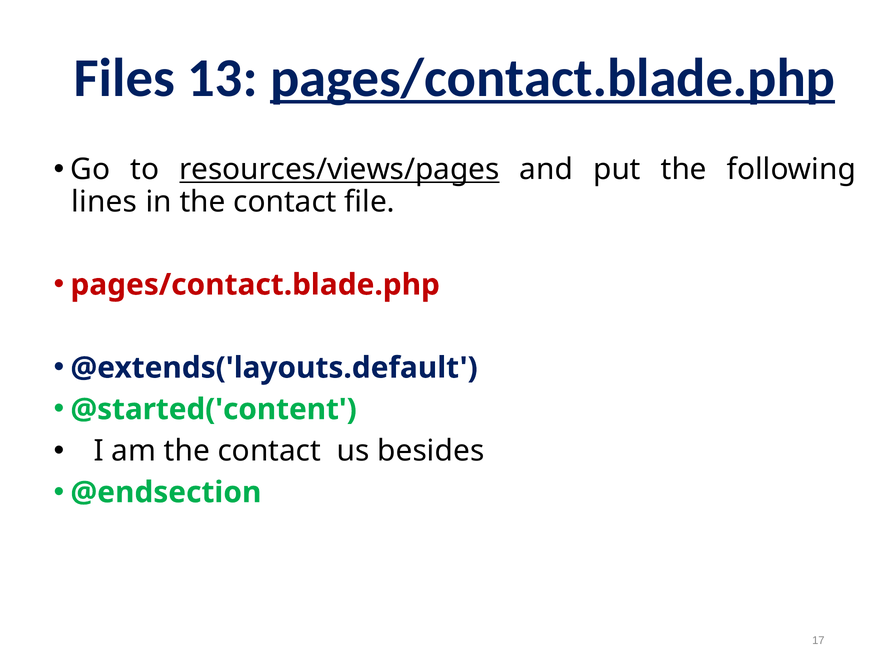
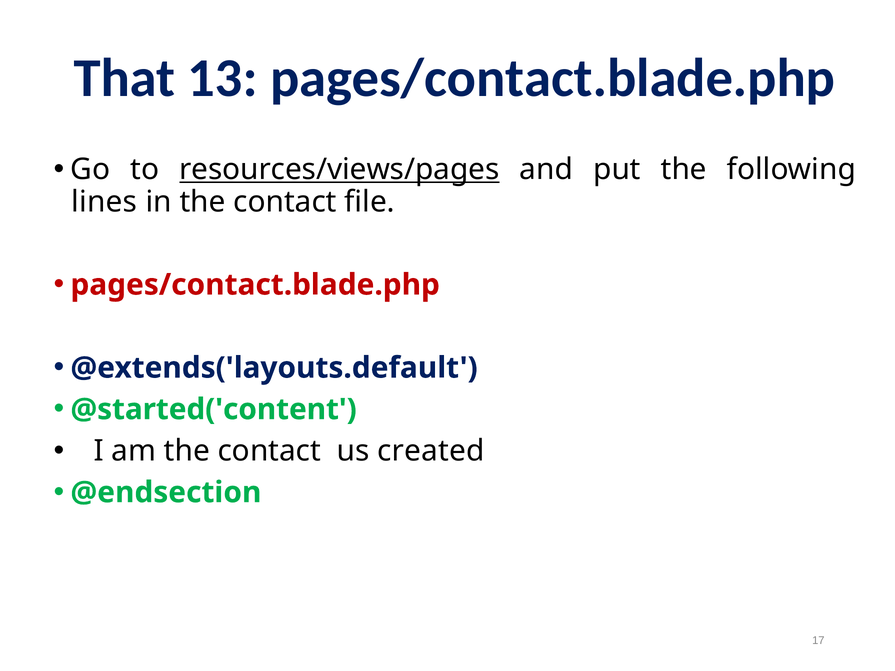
Files: Files -> That
pages/contact.blade.php at (553, 78) underline: present -> none
besides: besides -> created
